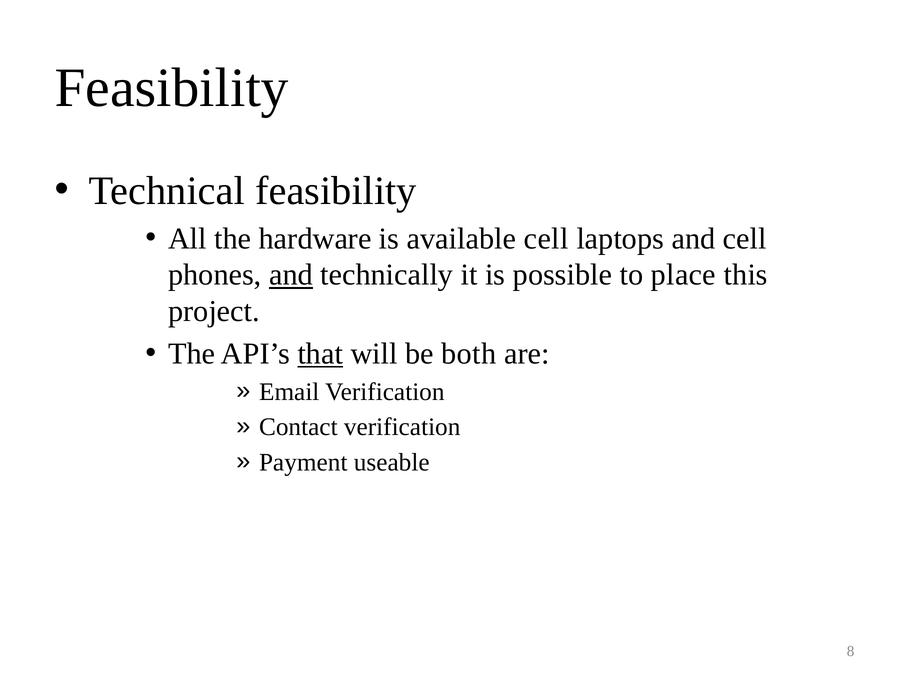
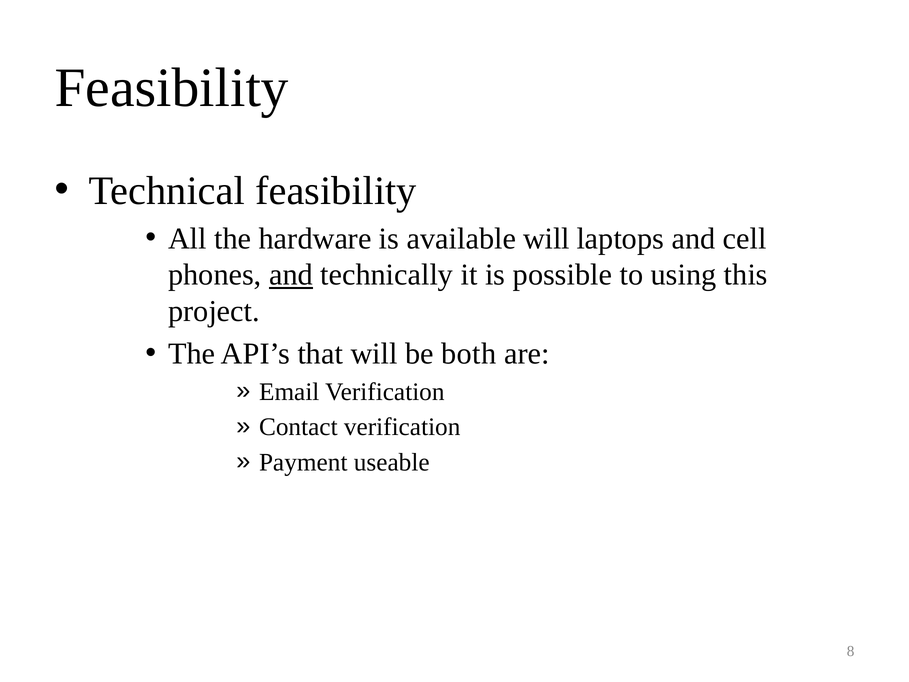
available cell: cell -> will
place: place -> using
that underline: present -> none
